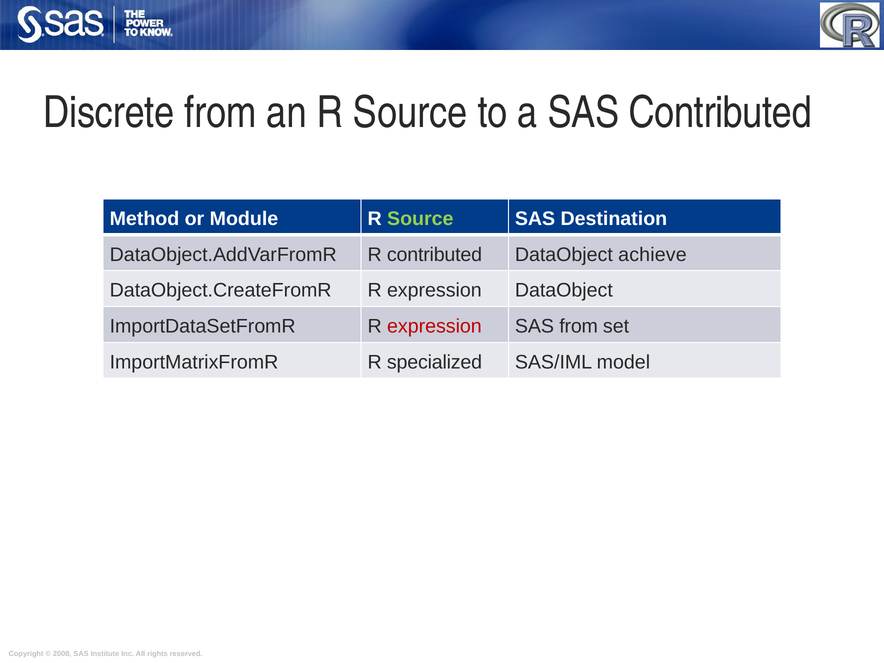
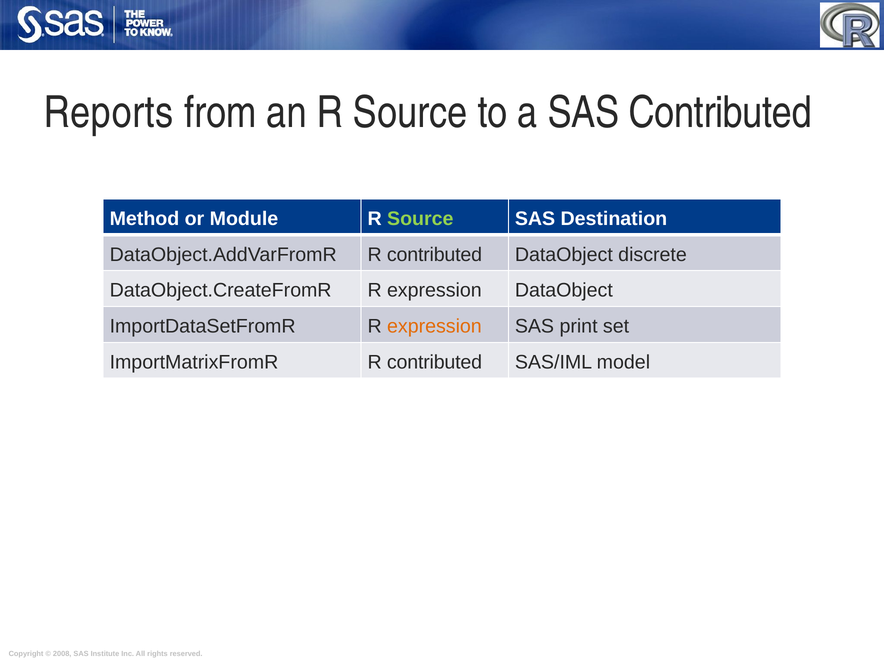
Discrete: Discrete -> Reports
achieve: achieve -> discrete
expression at (434, 326) colour: red -> orange
SAS from: from -> print
ImportMatrixFromR R specialized: specialized -> contributed
